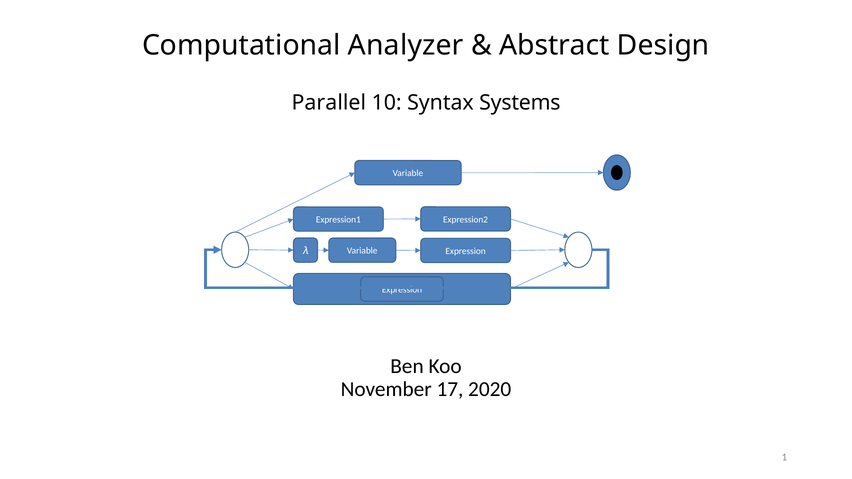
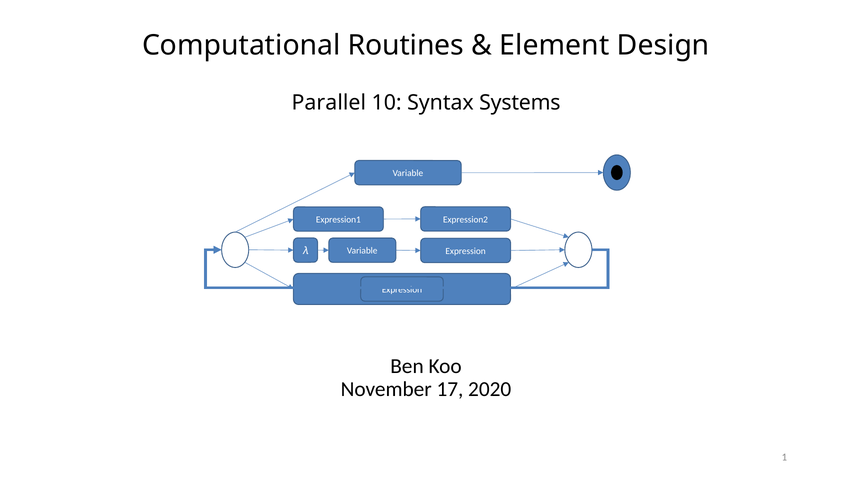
Analyzer: Analyzer -> Routines
Abstract: Abstract -> Element
